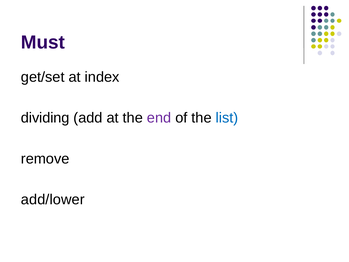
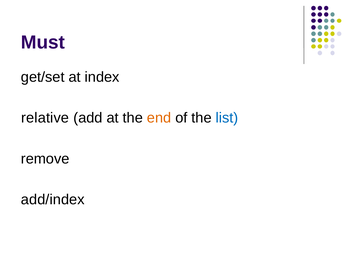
dividing: dividing -> relative
end colour: purple -> orange
add/lower: add/lower -> add/index
